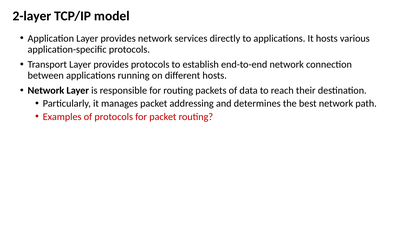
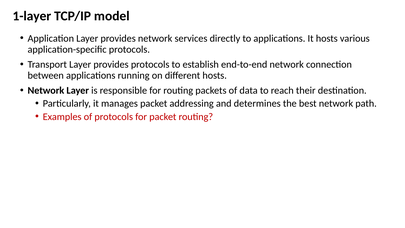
2-layer: 2-layer -> 1-layer
